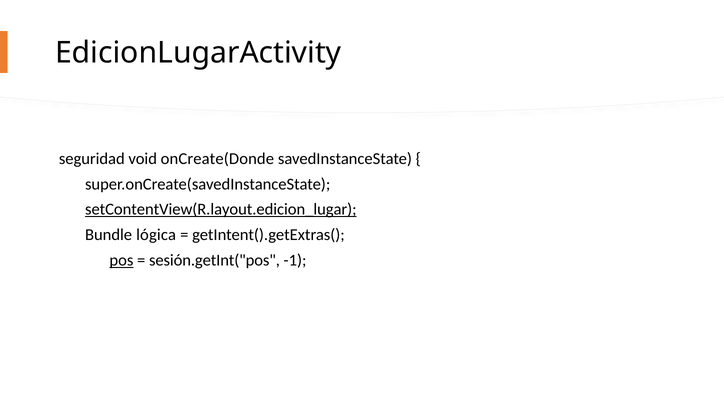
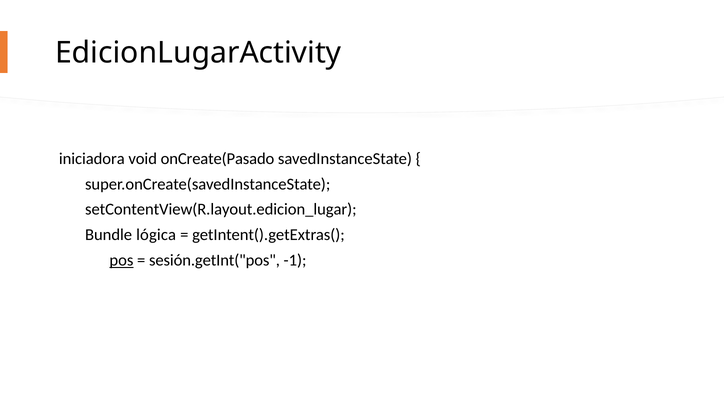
seguridad: seguridad -> iniciadora
onCreate(Donde: onCreate(Donde -> onCreate(Pasado
setContentView(R.layout.edicion_lugar underline: present -> none
